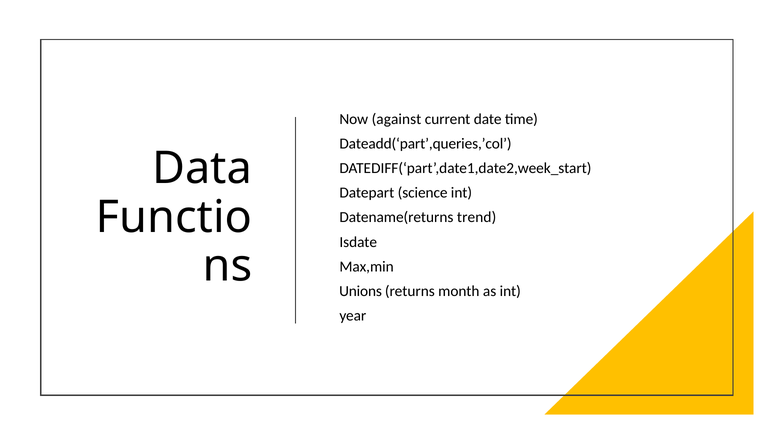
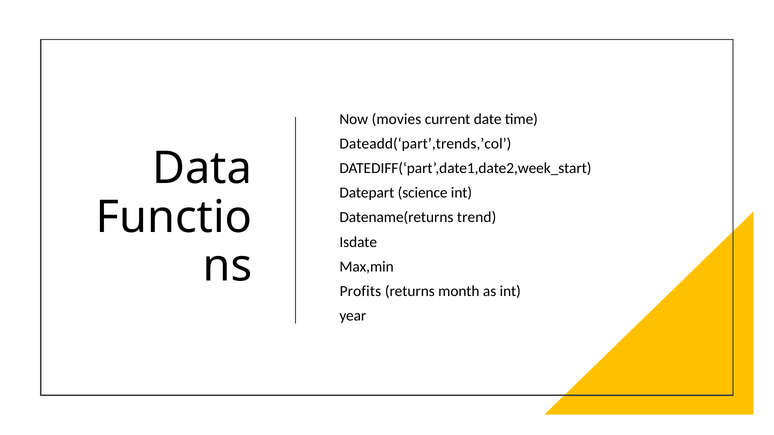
against: against -> movies
Dateadd(‘part’,queries,’col: Dateadd(‘part’,queries,’col -> Dateadd(‘part’,trends,’col
Unions: Unions -> Profits
